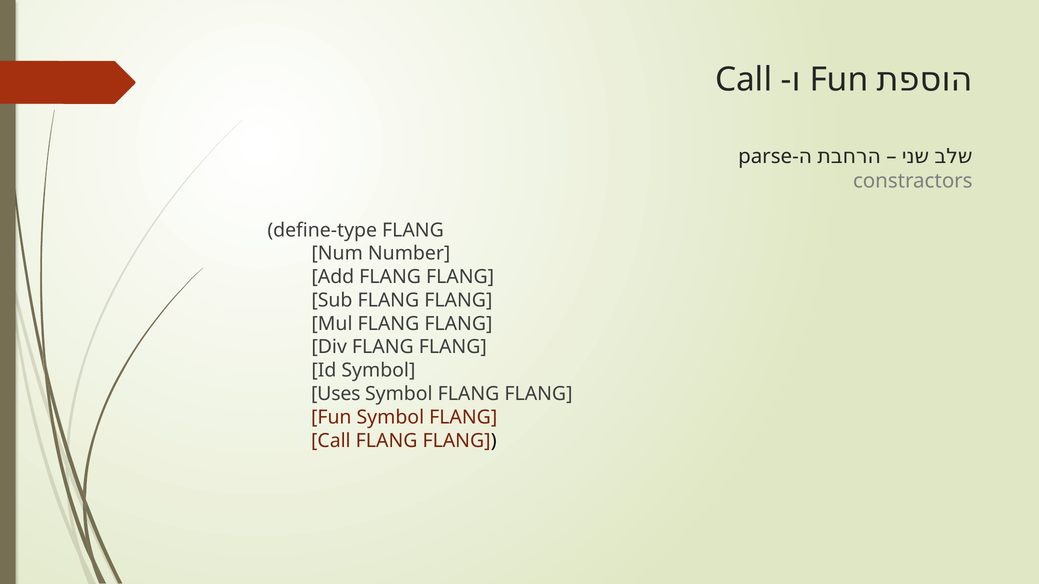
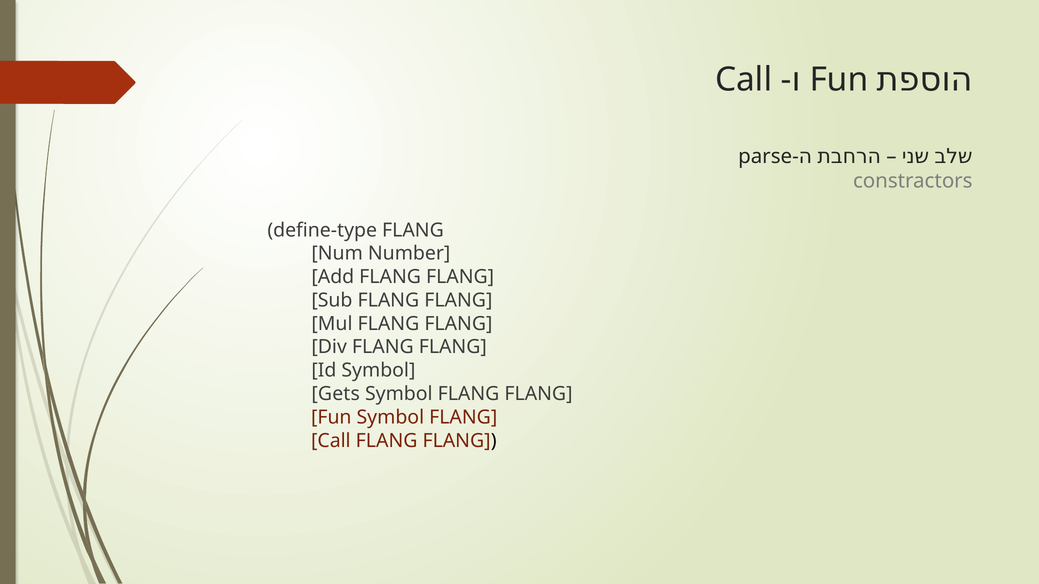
Uses: Uses -> Gets
